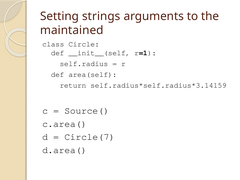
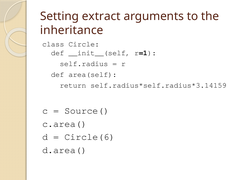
strings: strings -> extract
maintained: maintained -> inheritance
Circle(7: Circle(7 -> Circle(6
